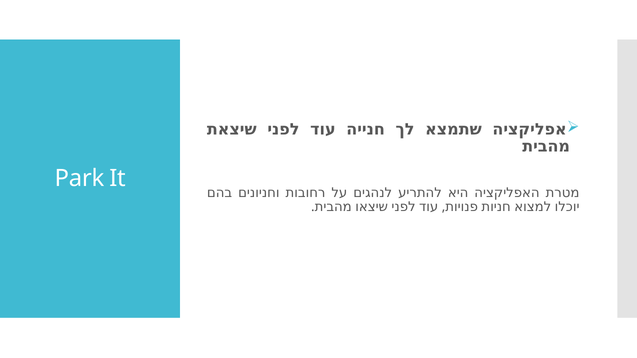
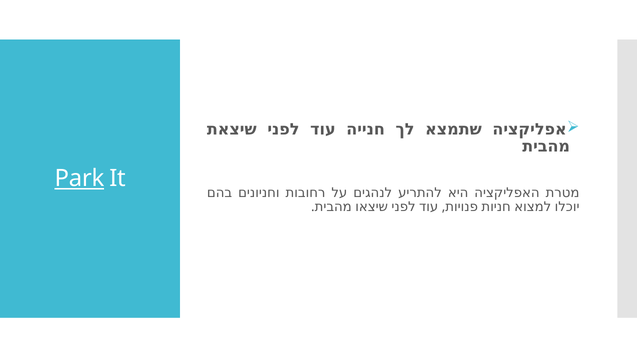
Park underline: none -> present
